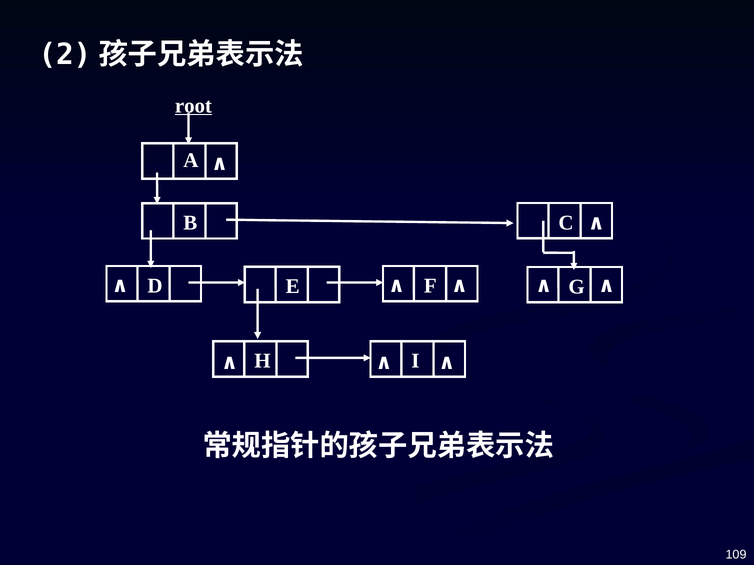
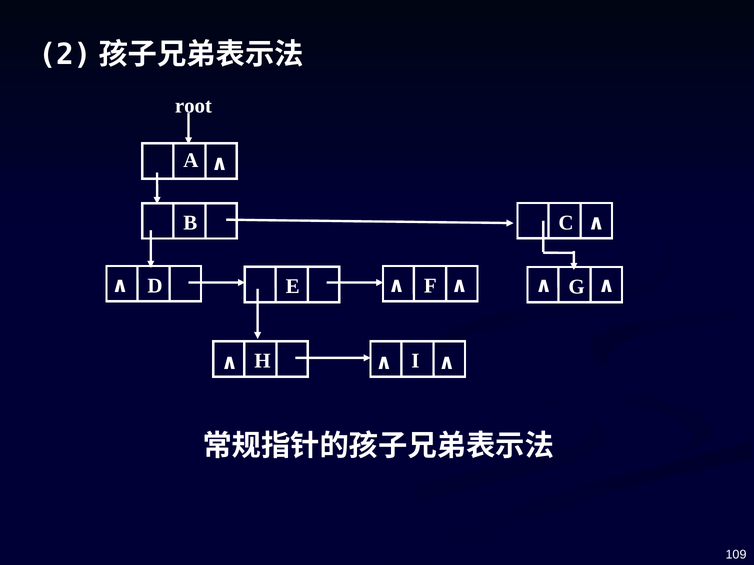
root underline: present -> none
